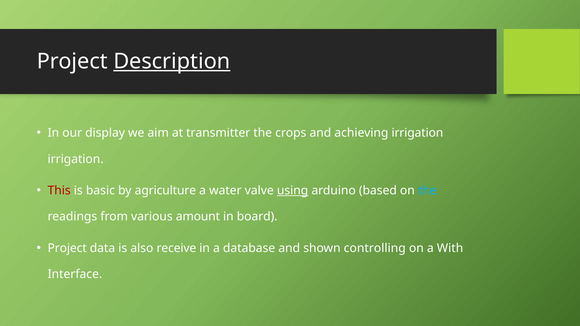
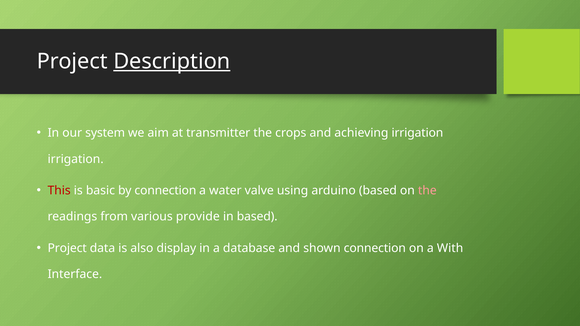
display: display -> system
by agriculture: agriculture -> connection
using underline: present -> none
the at (427, 191) colour: light blue -> pink
amount: amount -> provide
in board: board -> based
receive: receive -> display
shown controlling: controlling -> connection
